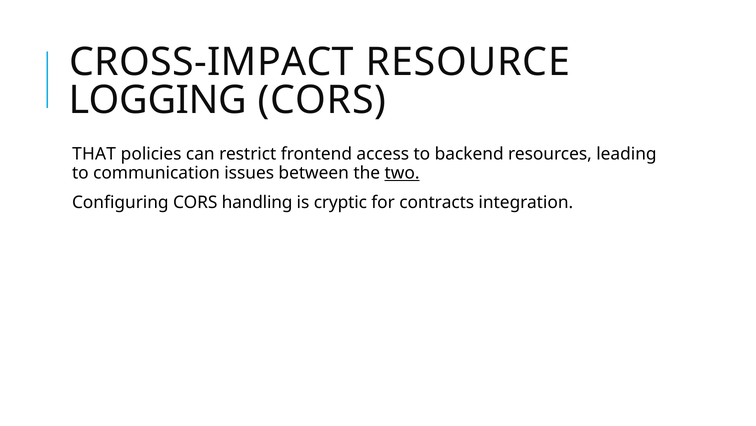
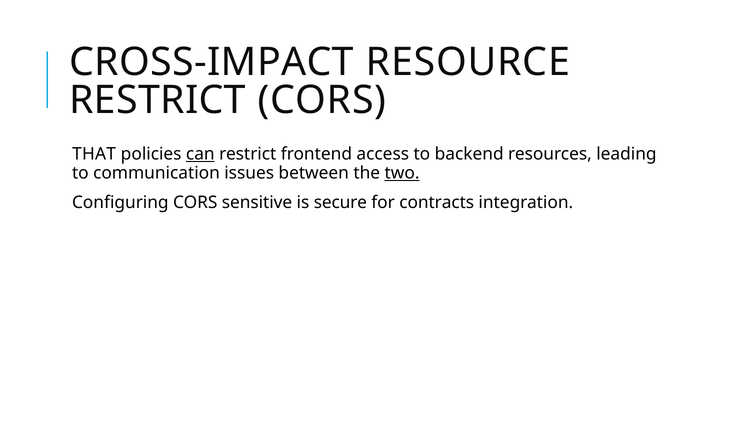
LOGGING at (158, 100): LOGGING -> RESTRICT
can underline: none -> present
handling: handling -> sensitive
cryptic: cryptic -> secure
